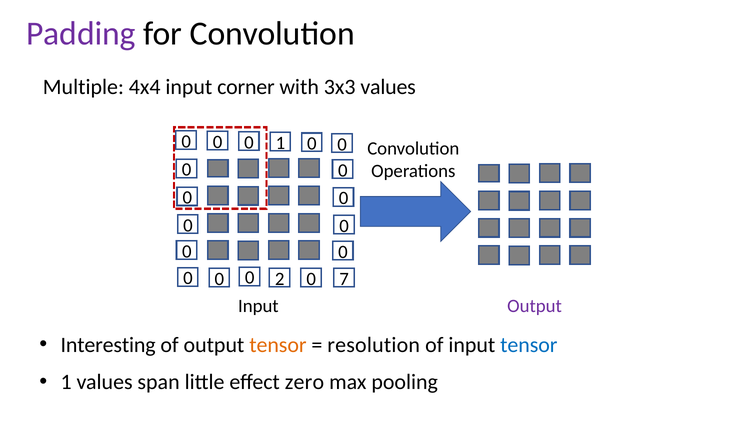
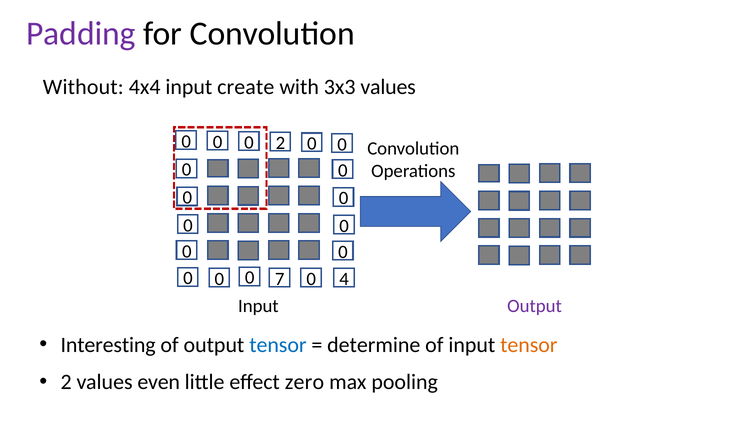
Multiple: Multiple -> Without
corner: corner -> create
0 1: 1 -> 2
7: 7 -> 4
2: 2 -> 7
tensor at (278, 345) colour: orange -> blue
resolution: resolution -> determine
tensor at (529, 345) colour: blue -> orange
1 at (66, 382): 1 -> 2
span: span -> even
